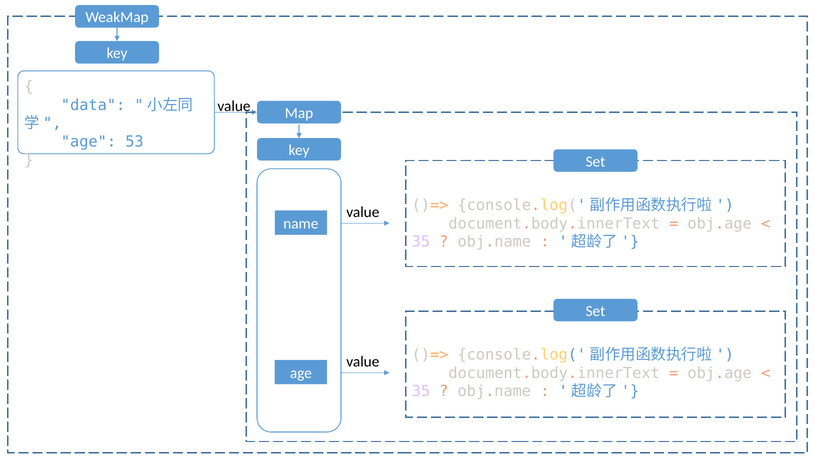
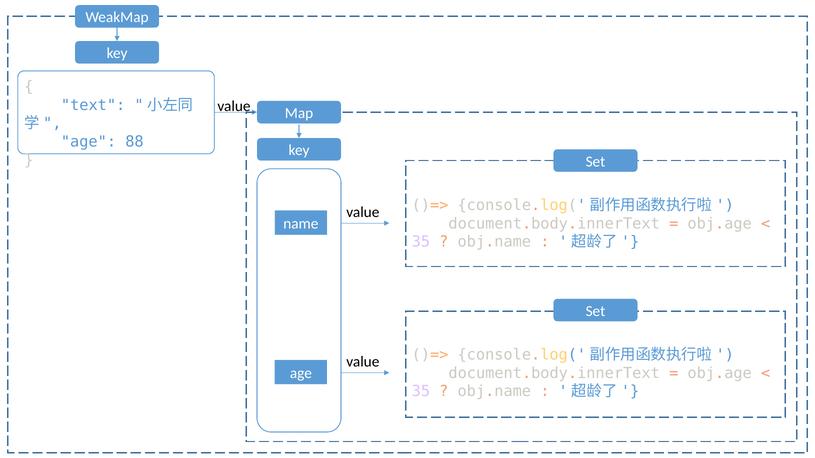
data: data -> text
53: 53 -> 88
